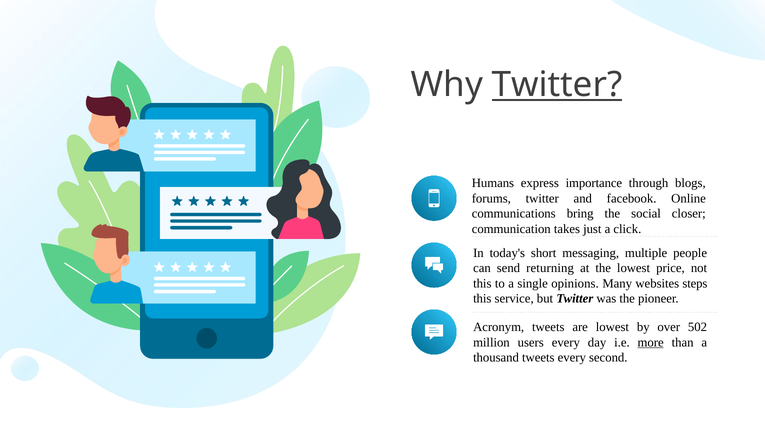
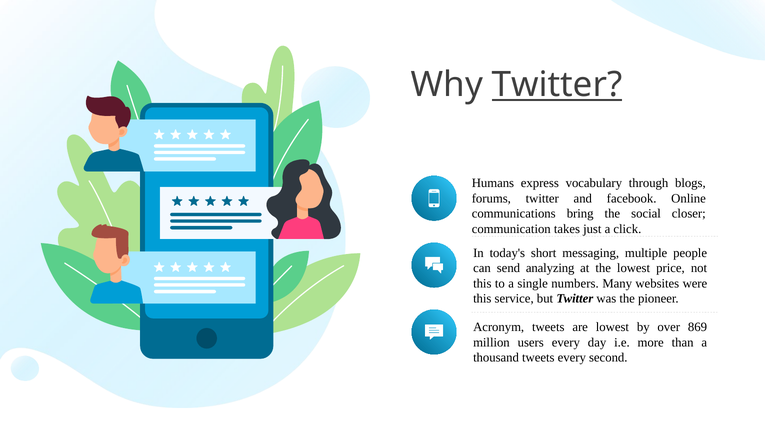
importance: importance -> vocabulary
returning: returning -> analyzing
opinions: opinions -> numbers
steps: steps -> were
502: 502 -> 869
more underline: present -> none
